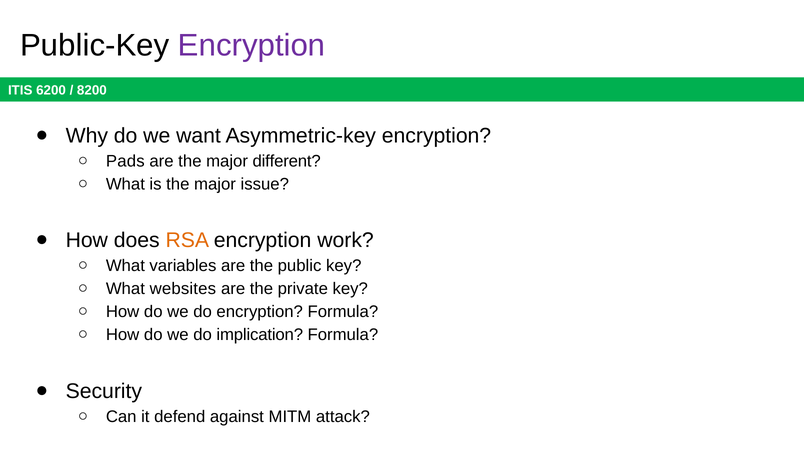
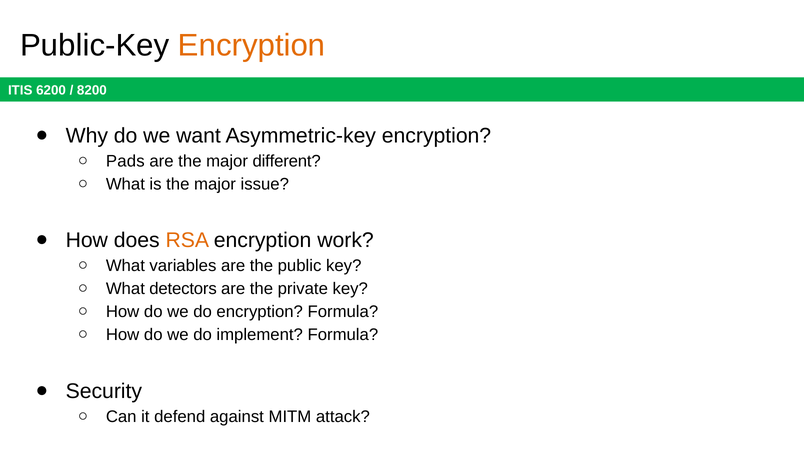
Encryption at (252, 46) colour: purple -> orange
websites: websites -> detectors
implication: implication -> implement
